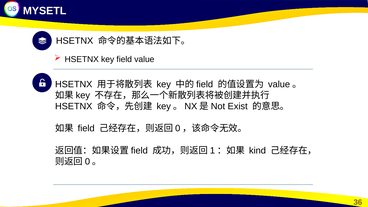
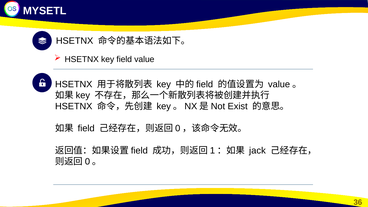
kind: kind -> jack
